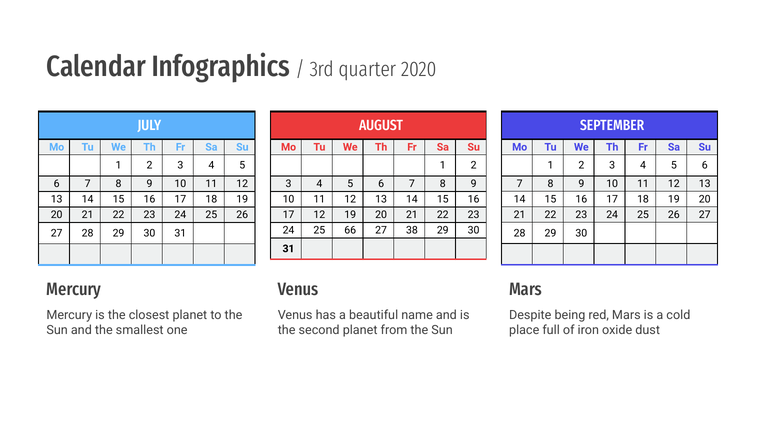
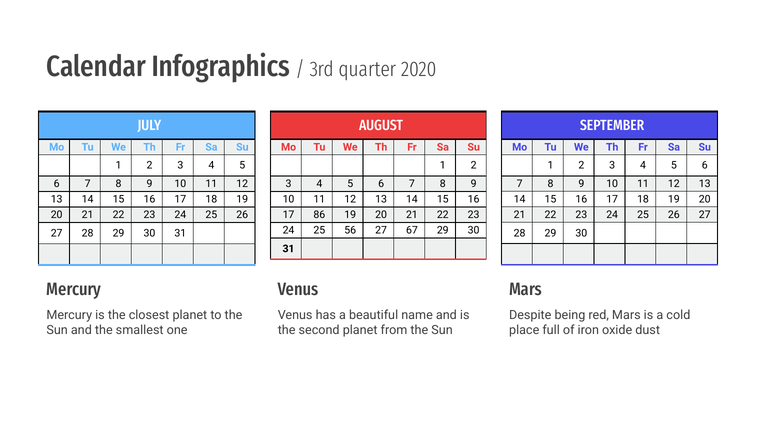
17 12: 12 -> 86
66: 66 -> 56
38: 38 -> 67
